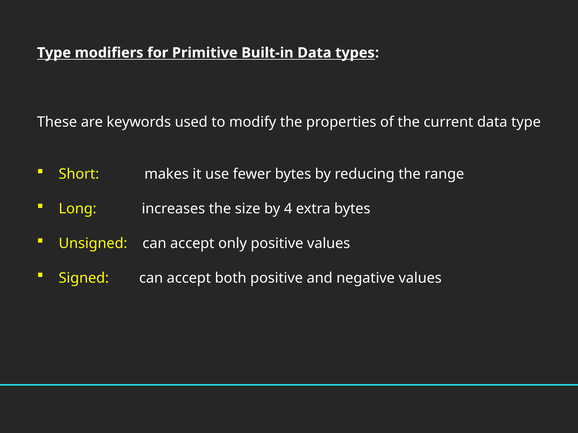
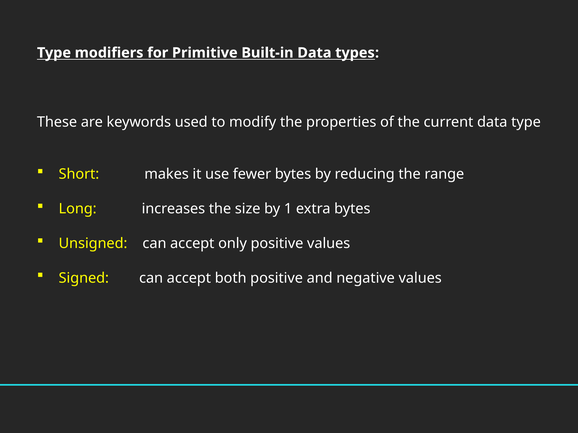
4: 4 -> 1
